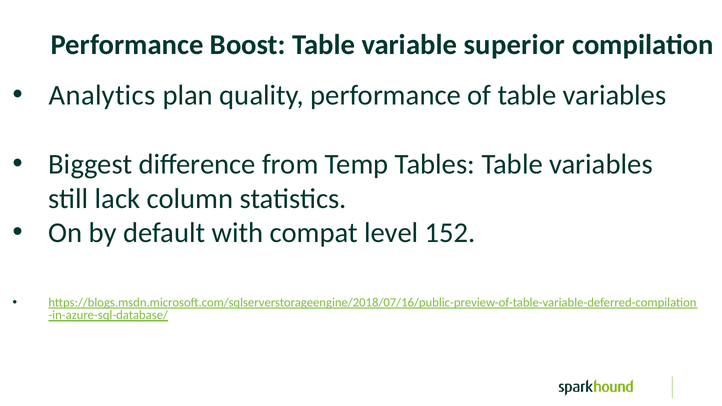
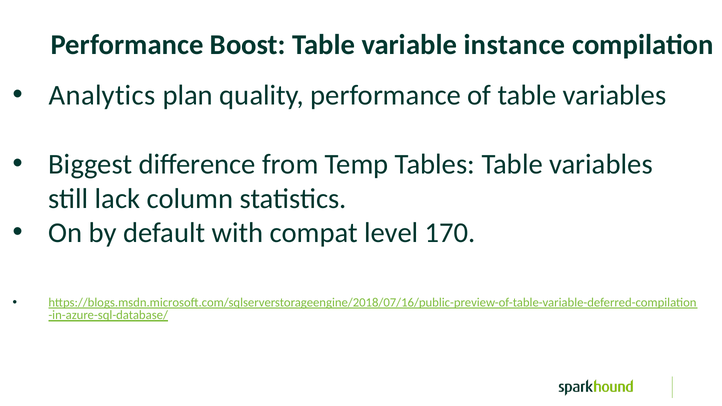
superior: superior -> instance
152: 152 -> 170
